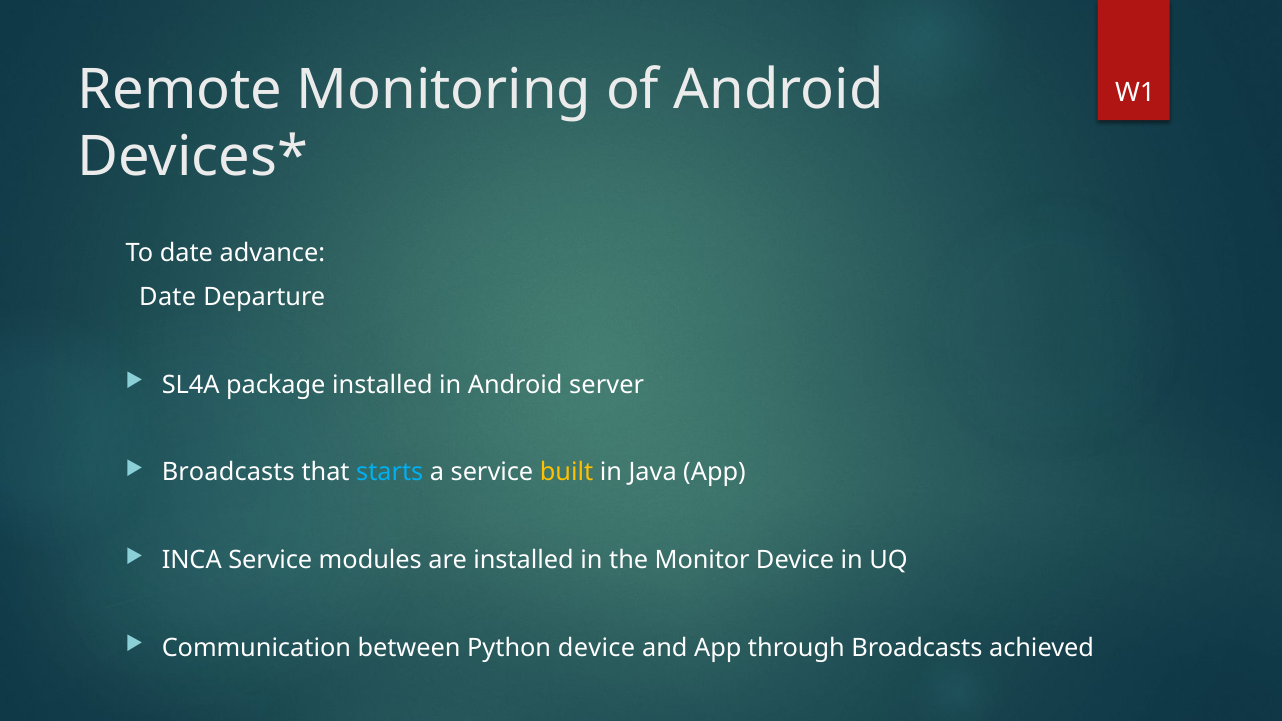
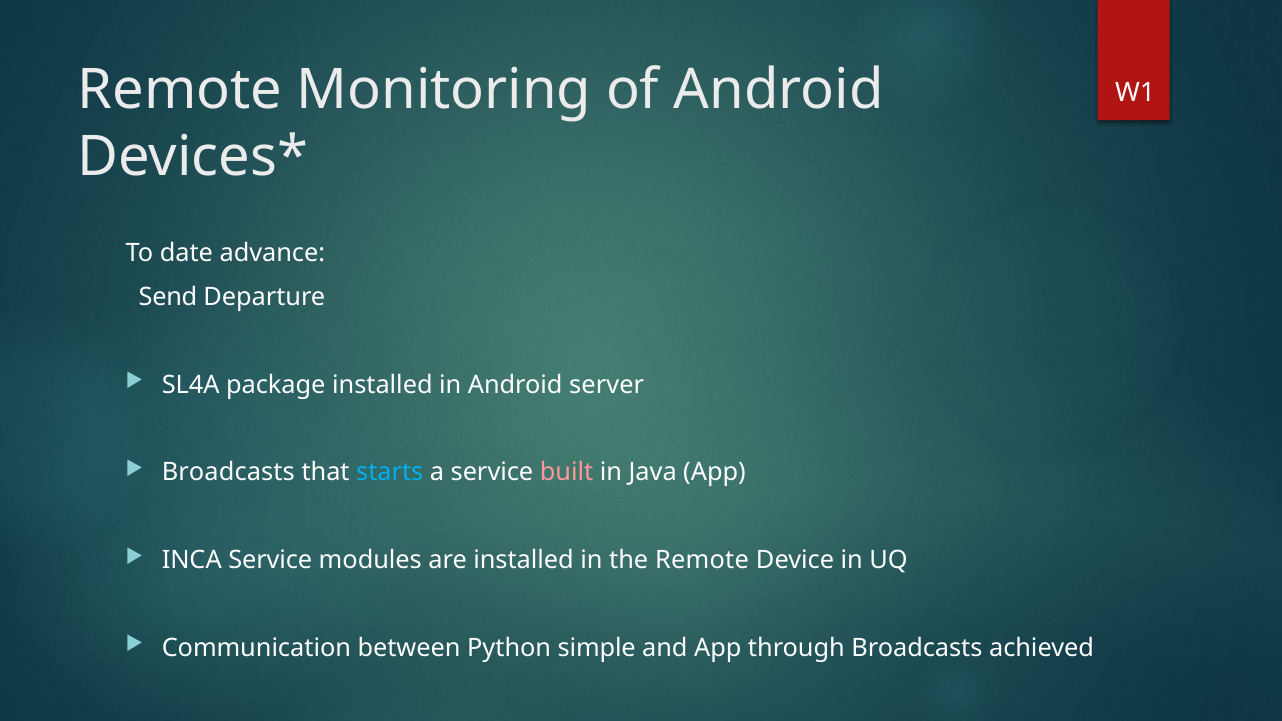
Date at (168, 297): Date -> Send
built colour: yellow -> pink
the Monitor: Monitor -> Remote
Python device: device -> simple
